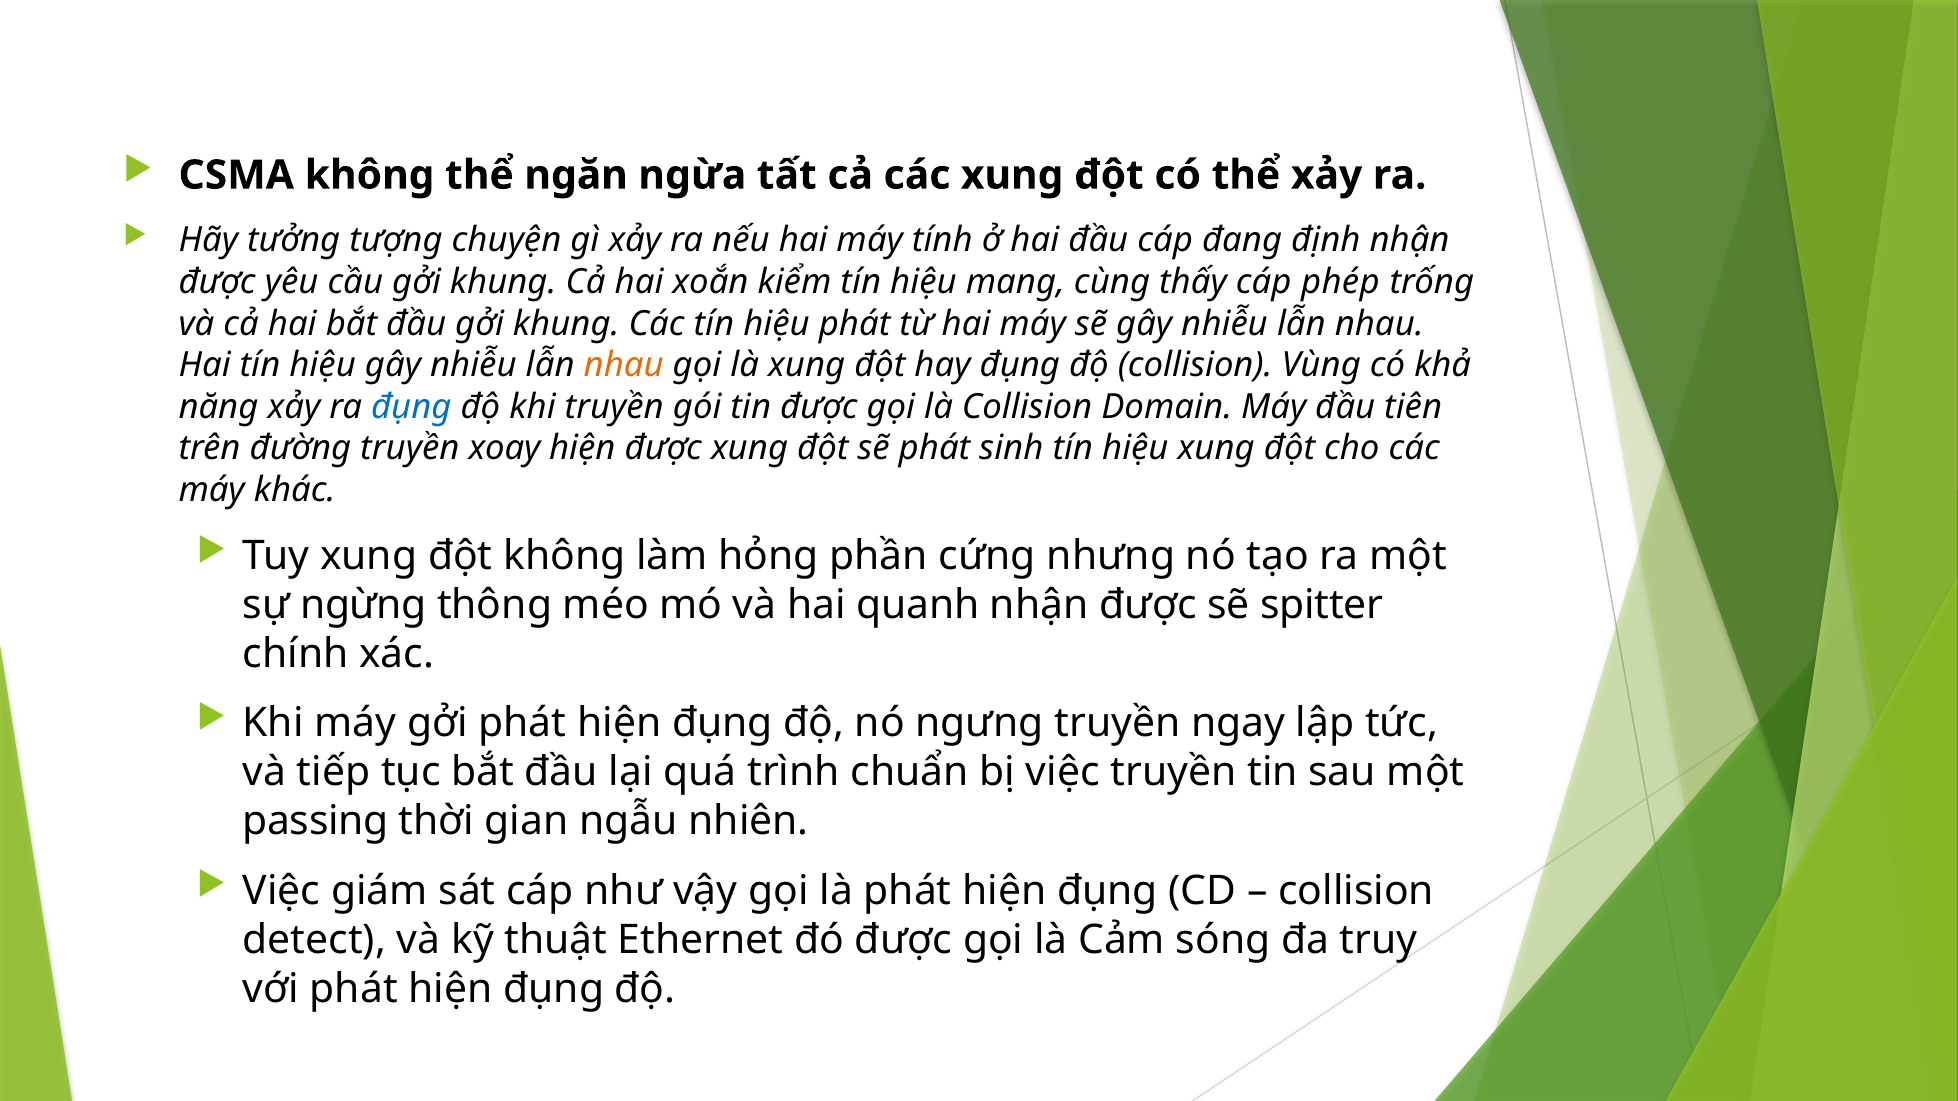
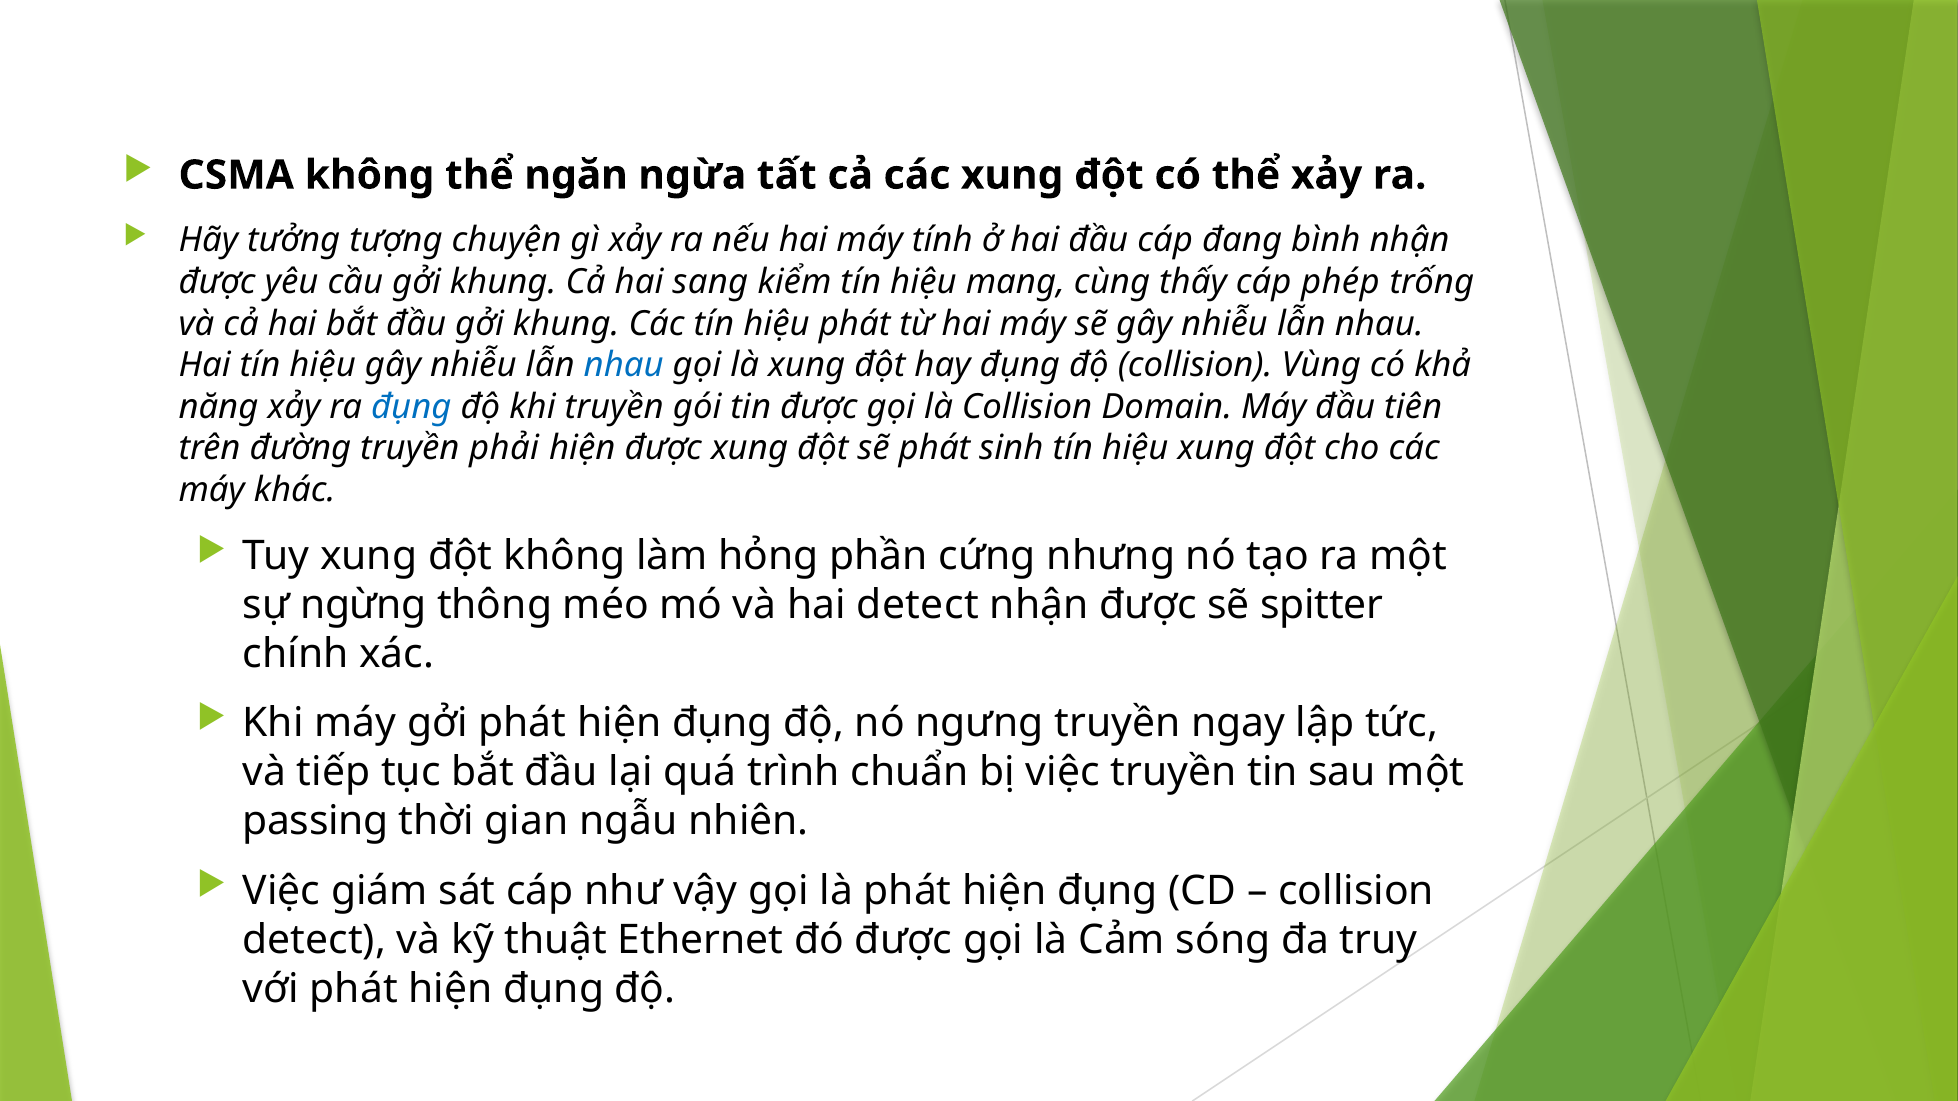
định: định -> bình
xoắn: xoắn -> sang
nhau at (624, 365) colour: orange -> blue
xoay: xoay -> phải
hai quanh: quanh -> detect
